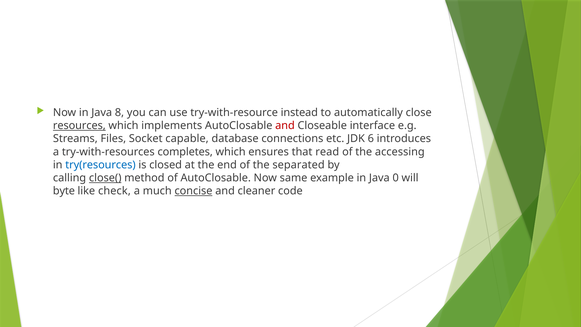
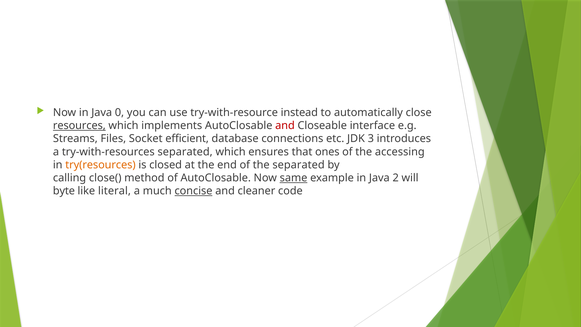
8: 8 -> 0
capable: capable -> efficient
6: 6 -> 3
try-with-resources completes: completes -> separated
read: read -> ones
try(resources colour: blue -> orange
close( underline: present -> none
same underline: none -> present
0: 0 -> 2
check: check -> literal
